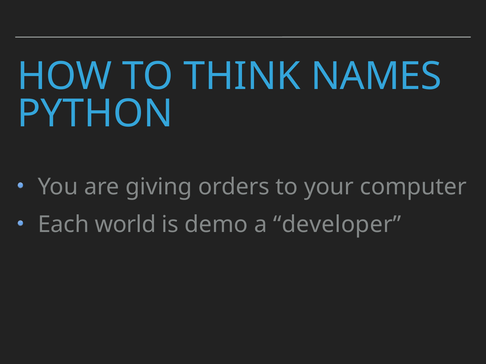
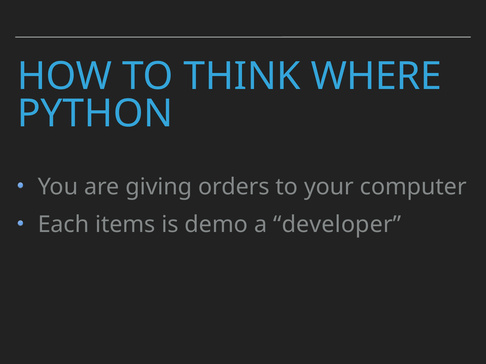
NAMES: NAMES -> WHERE
world: world -> items
